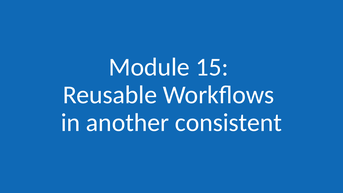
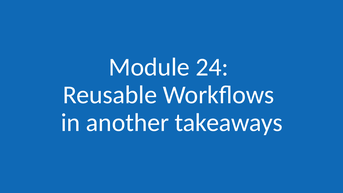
15: 15 -> 24
consistent: consistent -> takeaways
